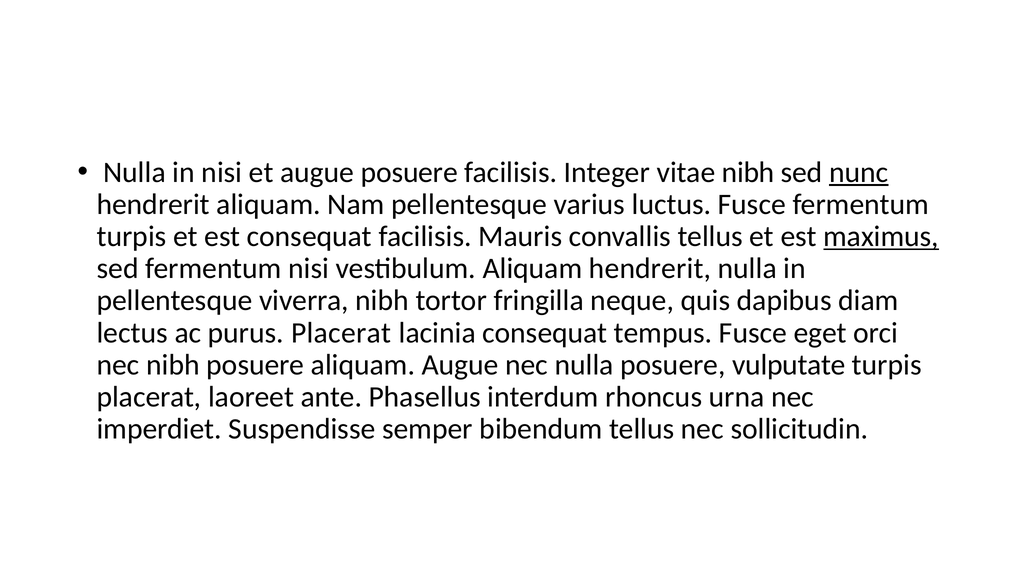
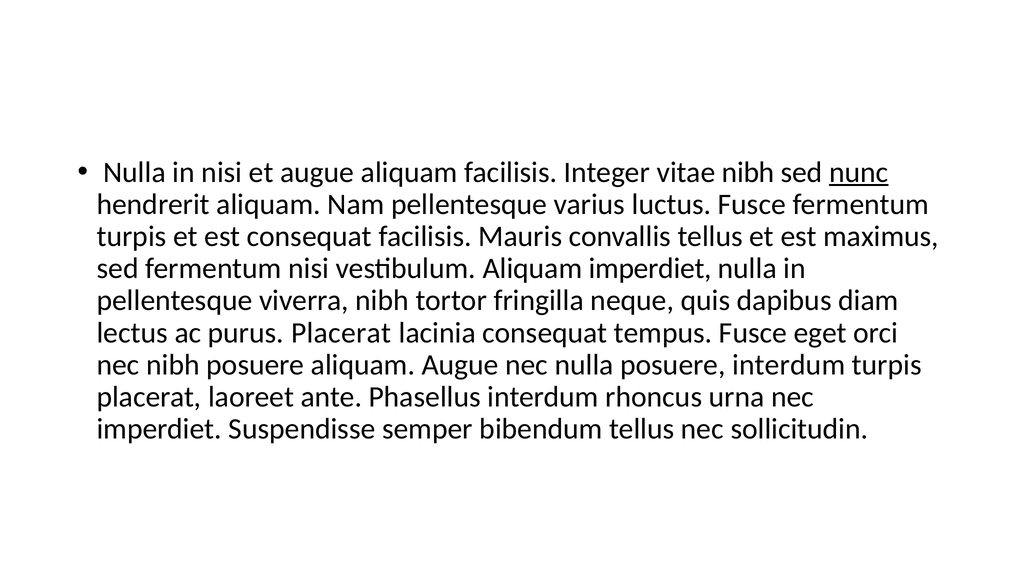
augue posuere: posuere -> aliquam
maximus underline: present -> none
Aliquam hendrerit: hendrerit -> imperdiet
posuere vulputate: vulputate -> interdum
